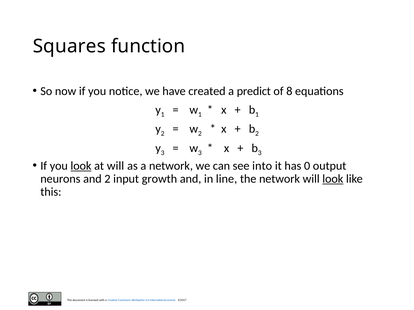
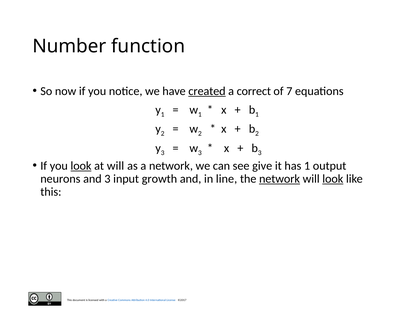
Squares: Squares -> Number
created underline: none -> present
predict: predict -> correct
8: 8 -> 7
into: into -> give
has 0: 0 -> 1
and 2: 2 -> 3
network at (280, 179) underline: none -> present
